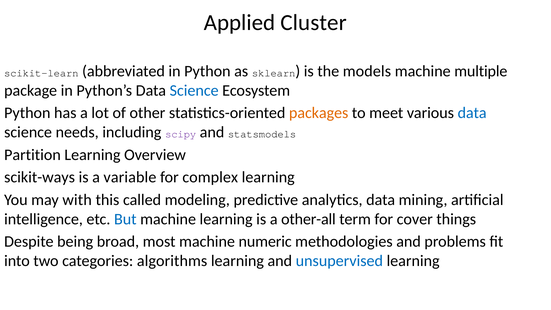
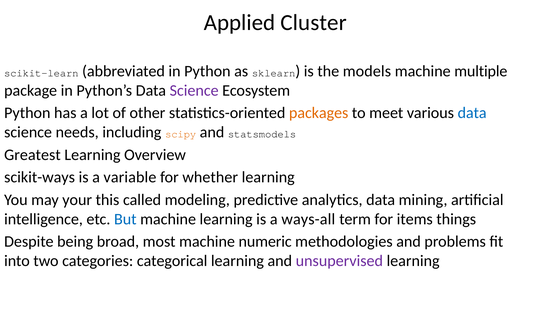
Science at (194, 90) colour: blue -> purple
scipy colour: purple -> orange
Partition: Partition -> Greatest
complex: complex -> whether
with: with -> your
other-all: other-all -> ways-all
cover: cover -> items
algorithms: algorithms -> categorical
unsupervised colour: blue -> purple
